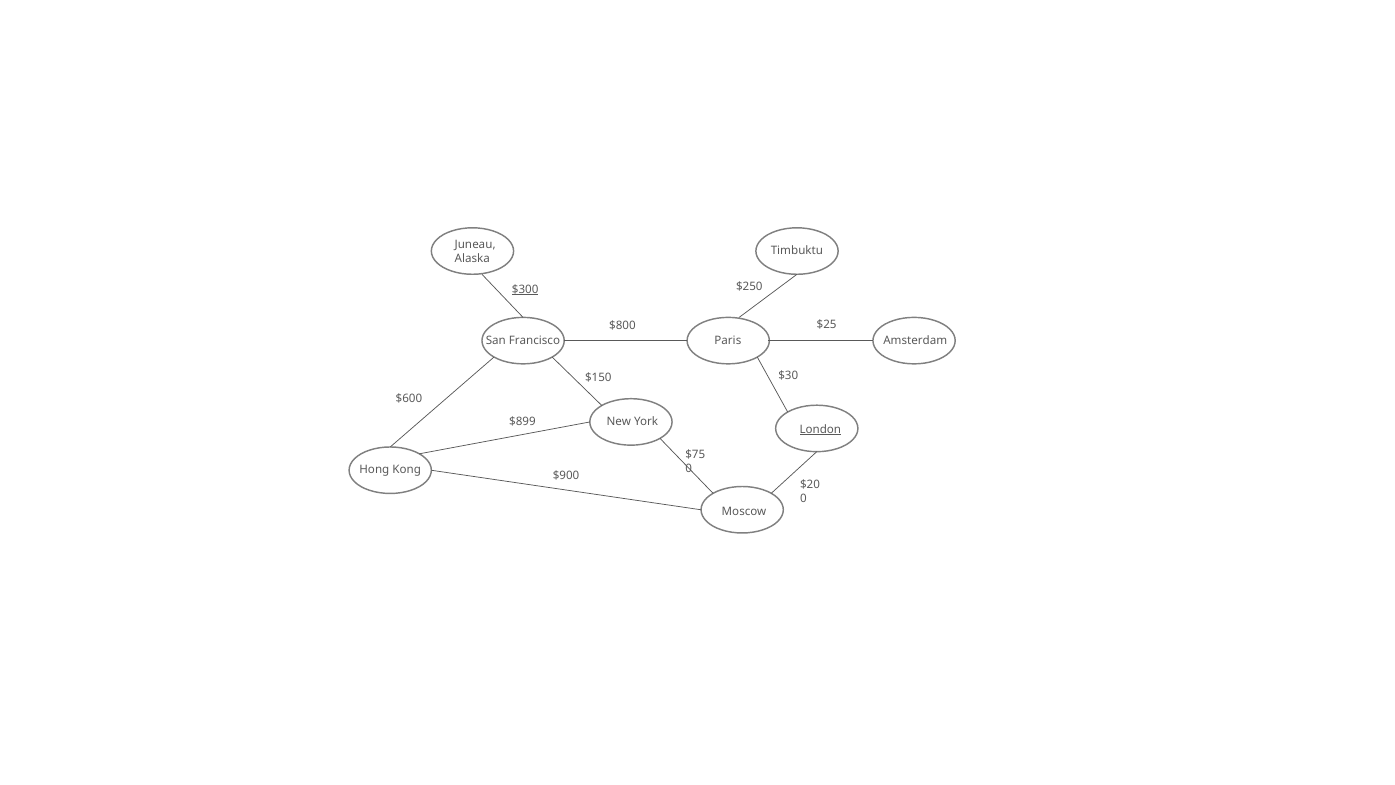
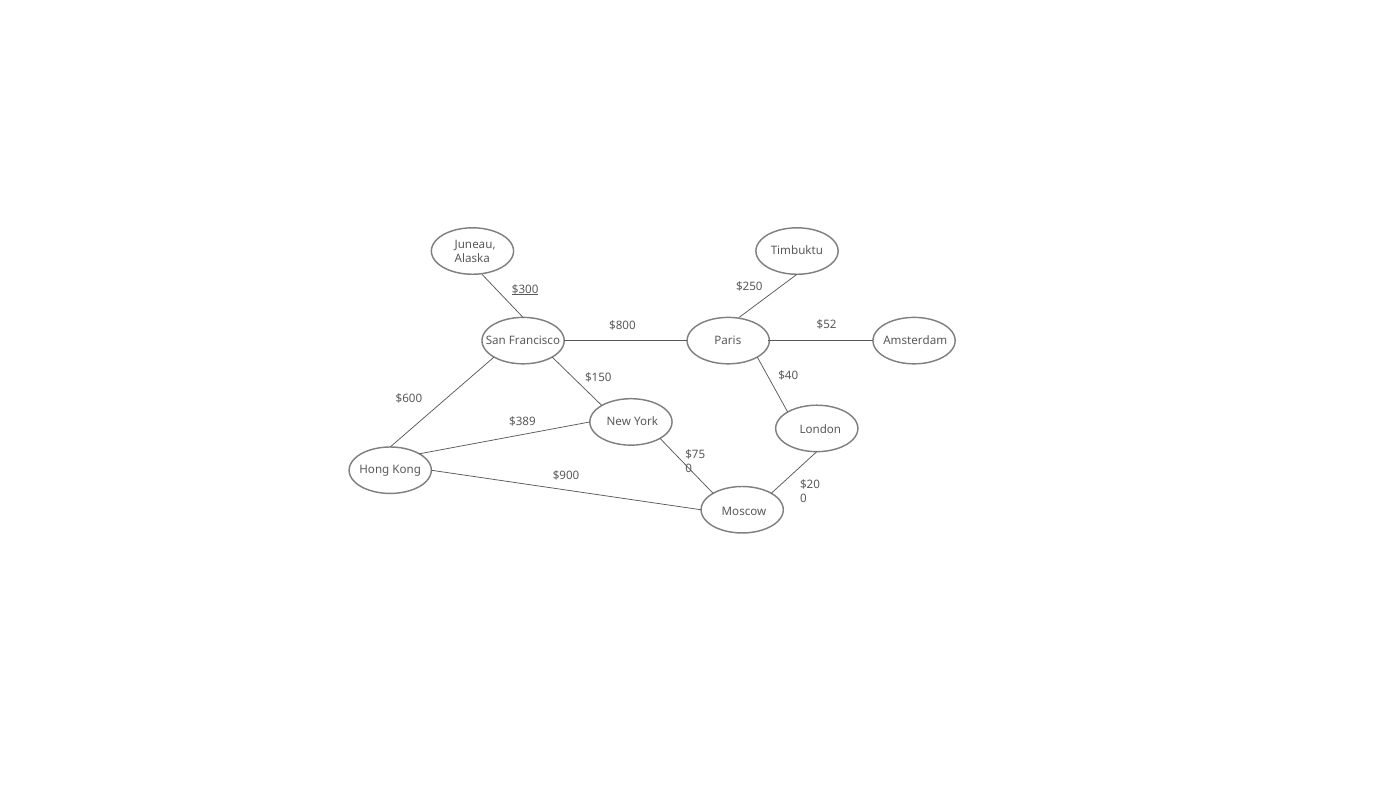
$25: $25 -> $52
$30: $30 -> $40
$899: $899 -> $389
London underline: present -> none
